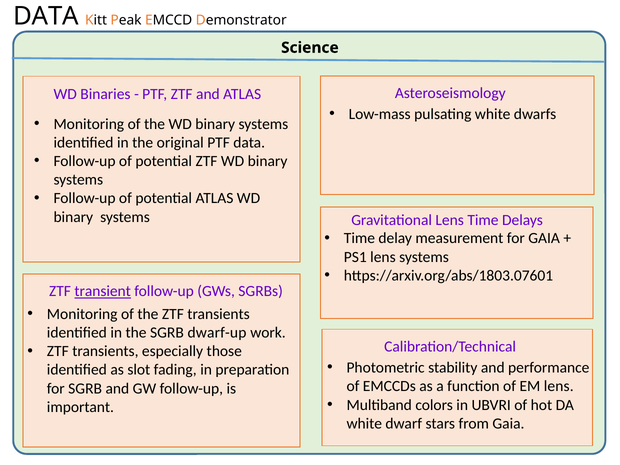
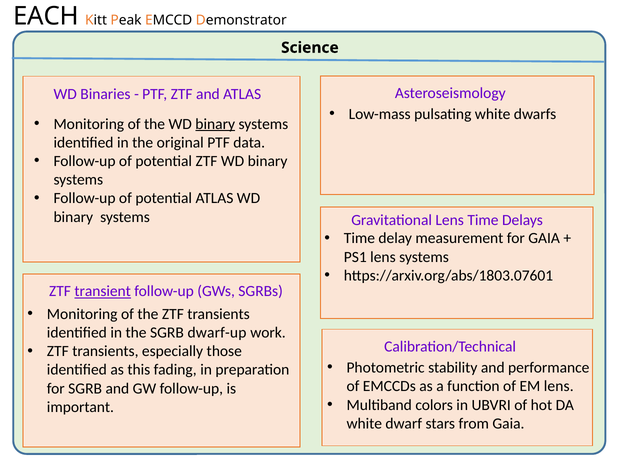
DATA at (46, 16): DATA -> EACH
binary at (215, 124) underline: none -> present
slot: slot -> this
